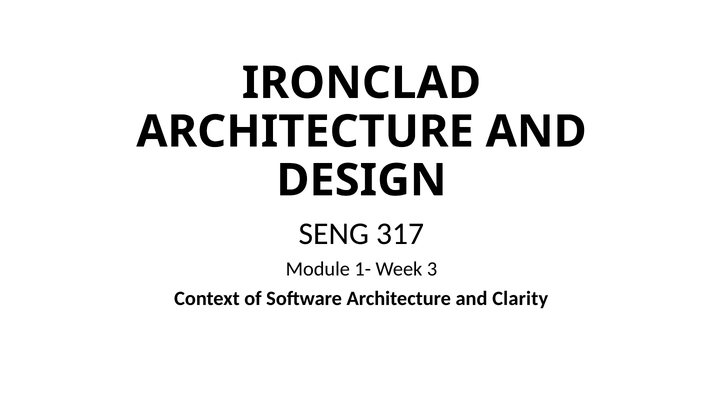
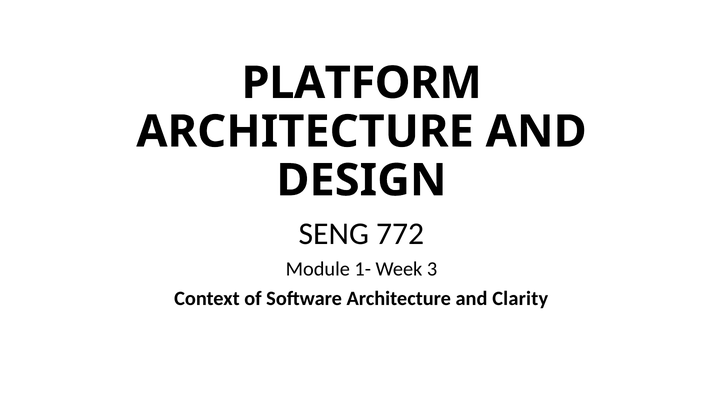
IRONCLAD: IRONCLAD -> PLATFORM
317: 317 -> 772
